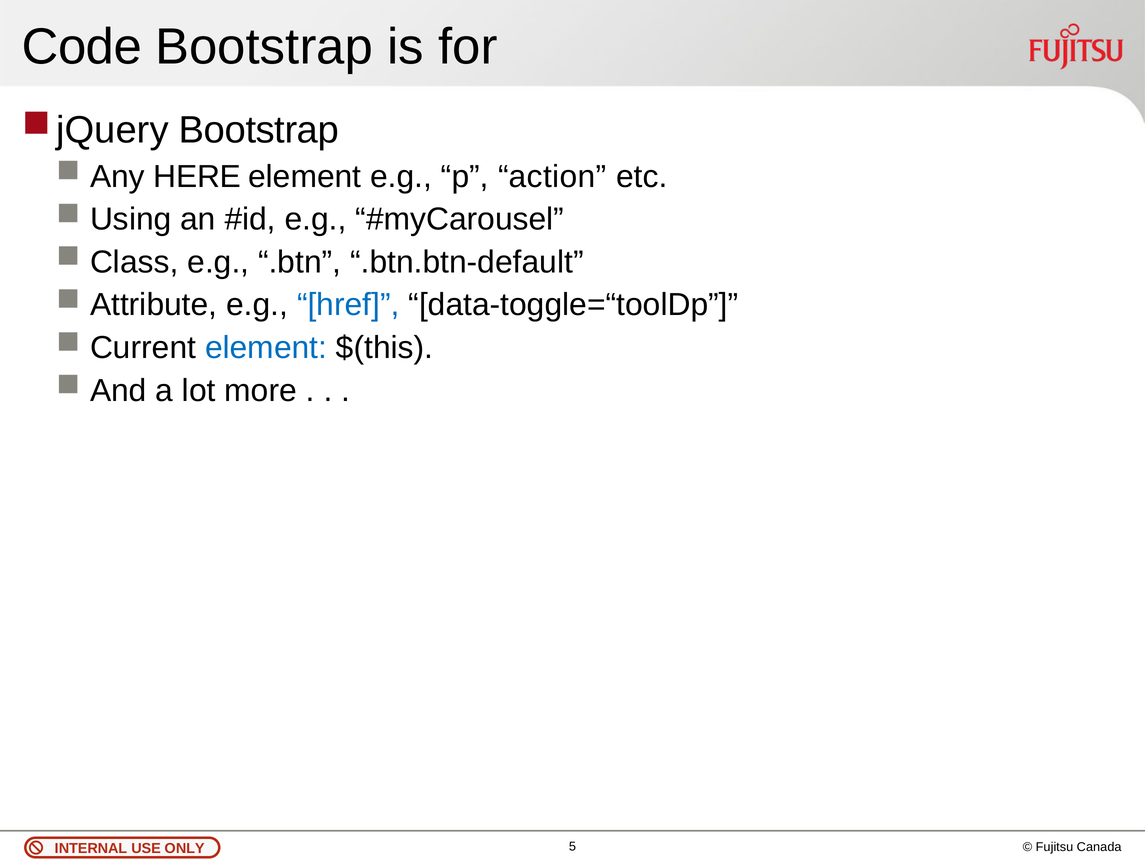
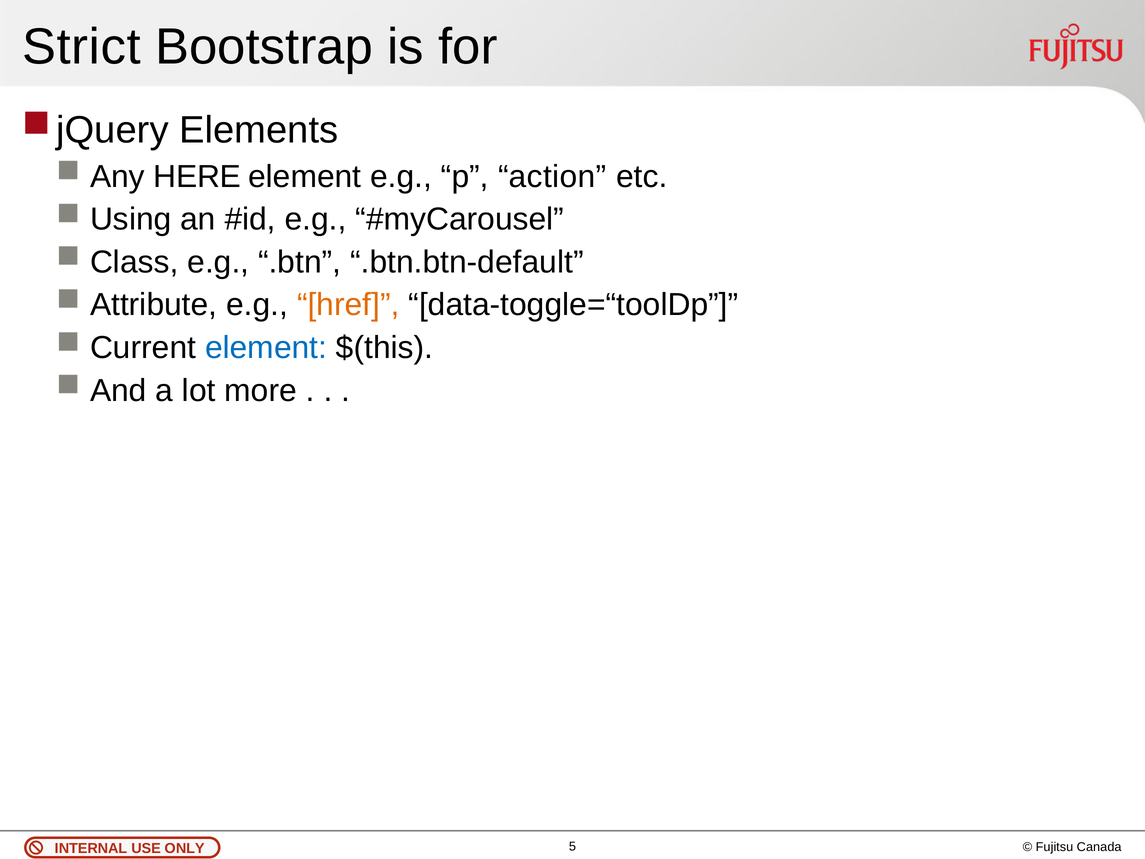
Code: Code -> Strict
Bootstrap at (259, 130): Bootstrap -> Elements
href colour: blue -> orange
